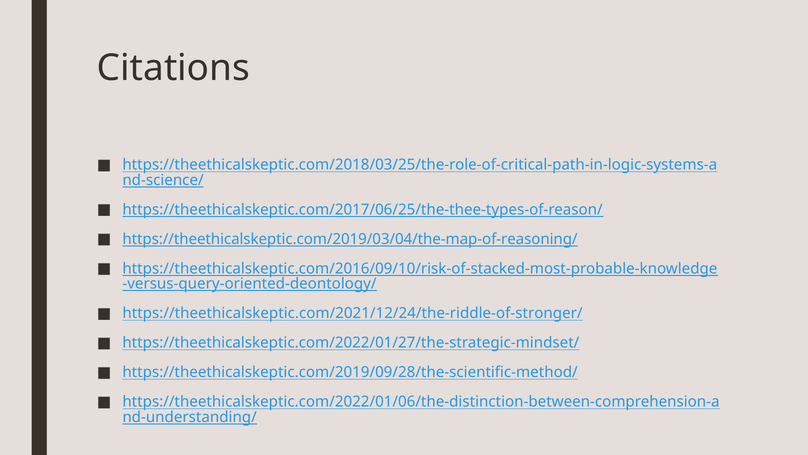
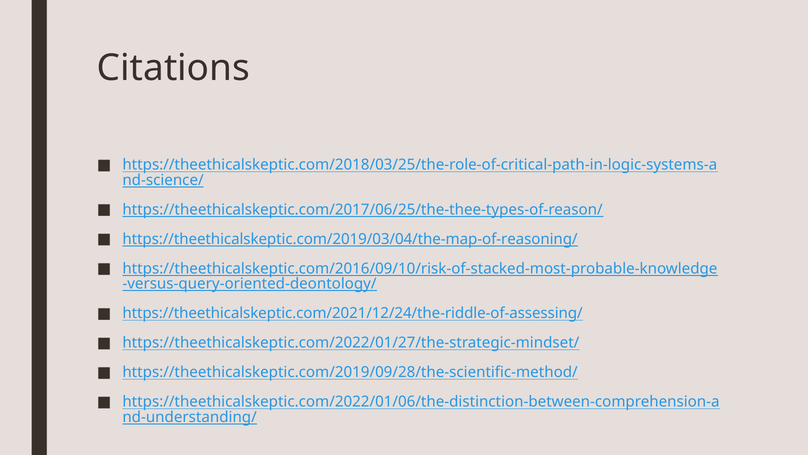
https://theethicalskeptic.com/2021/12/24/the-riddle-of-stronger/: https://theethicalskeptic.com/2021/12/24/the-riddle-of-stronger/ -> https://theethicalskeptic.com/2021/12/24/the-riddle-of-assessing/
